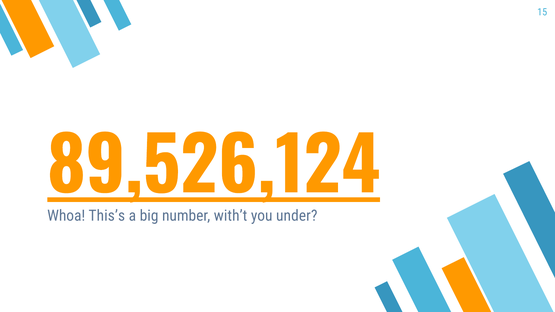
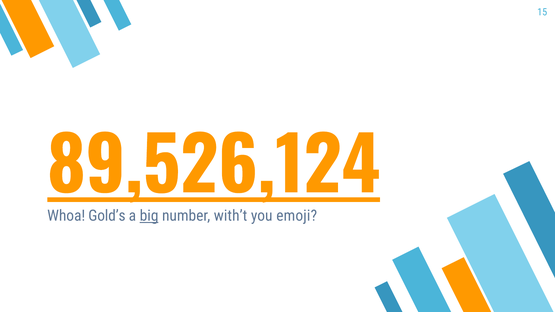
This’s: This’s -> Gold’s
big underline: none -> present
under: under -> emoji
